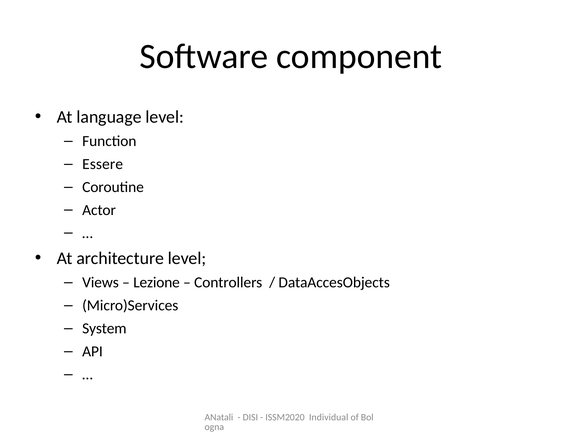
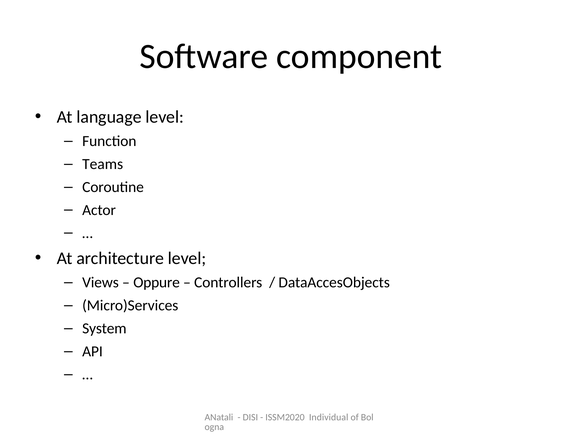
Essere: Essere -> Teams
Lezione: Lezione -> Oppure
